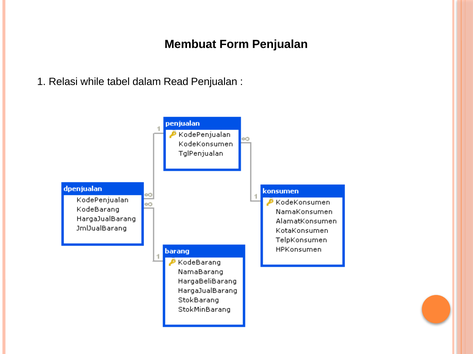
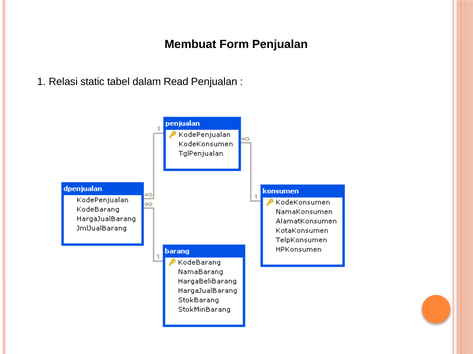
while: while -> static
